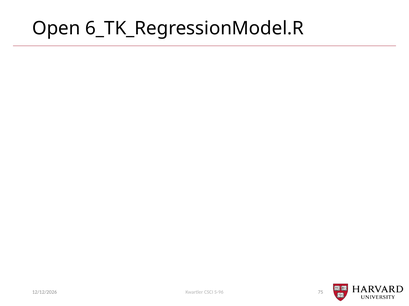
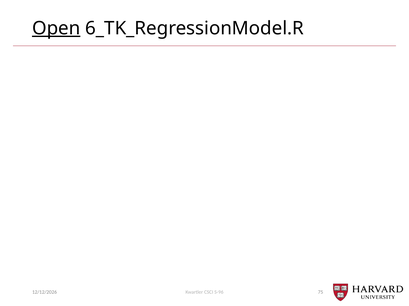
Open underline: none -> present
